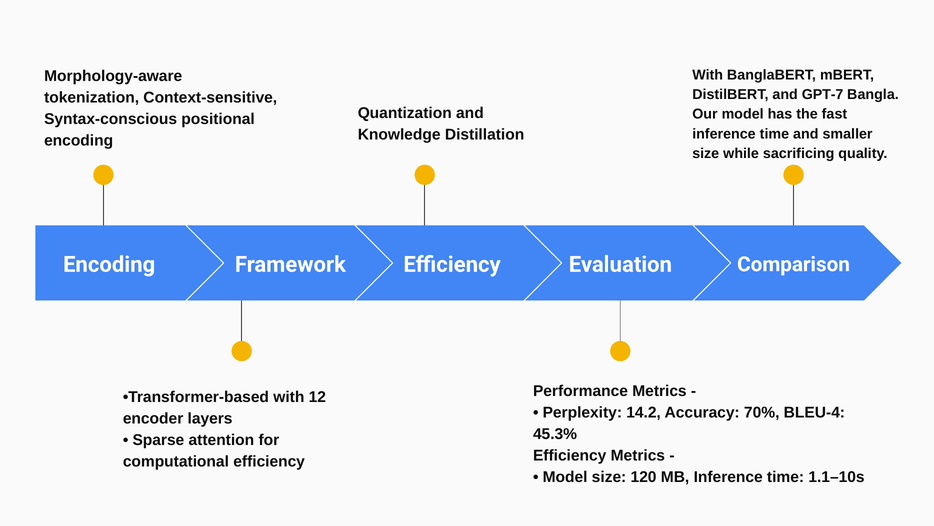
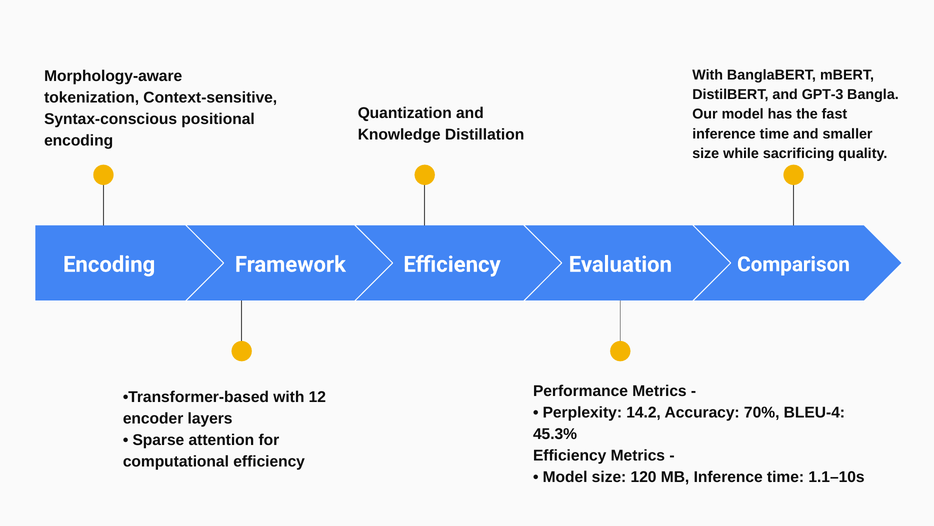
GPT-7: GPT-7 -> GPT-3
